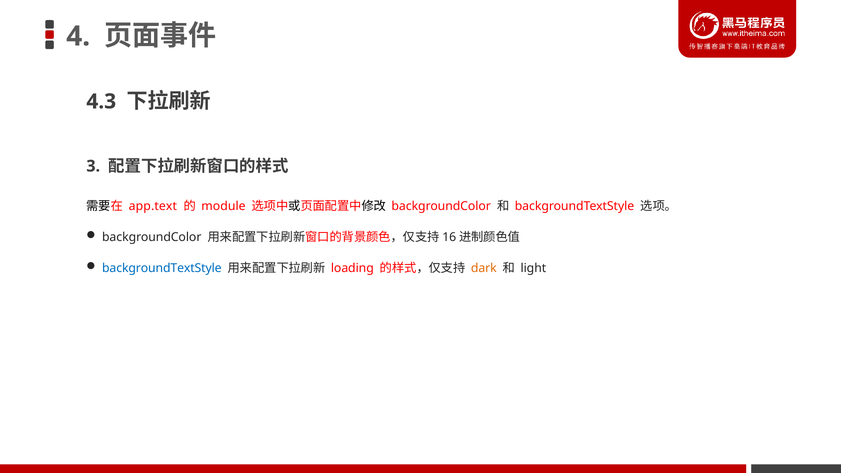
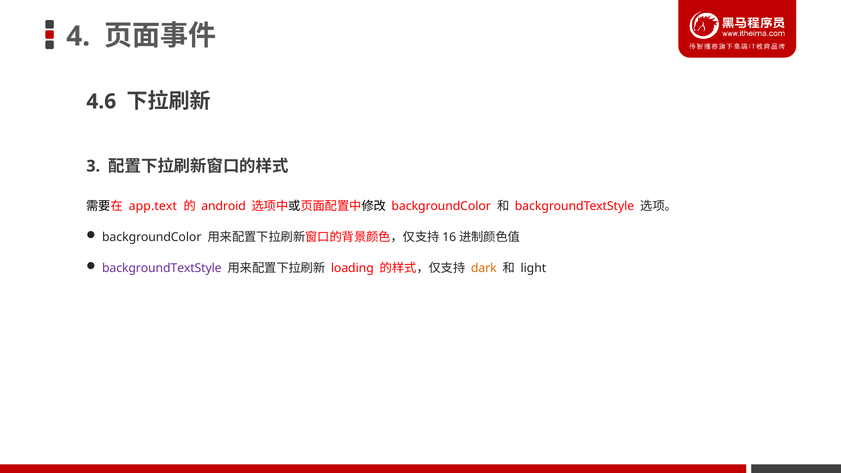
4.3: 4.3 -> 4.6
module: module -> android
backgroundTextStyle at (162, 268) colour: blue -> purple
